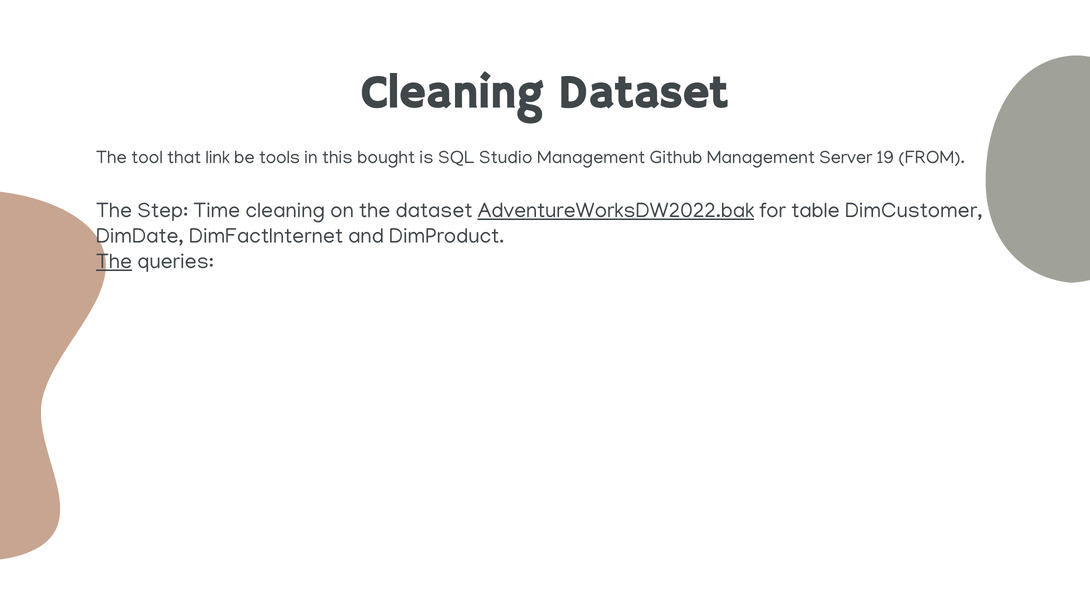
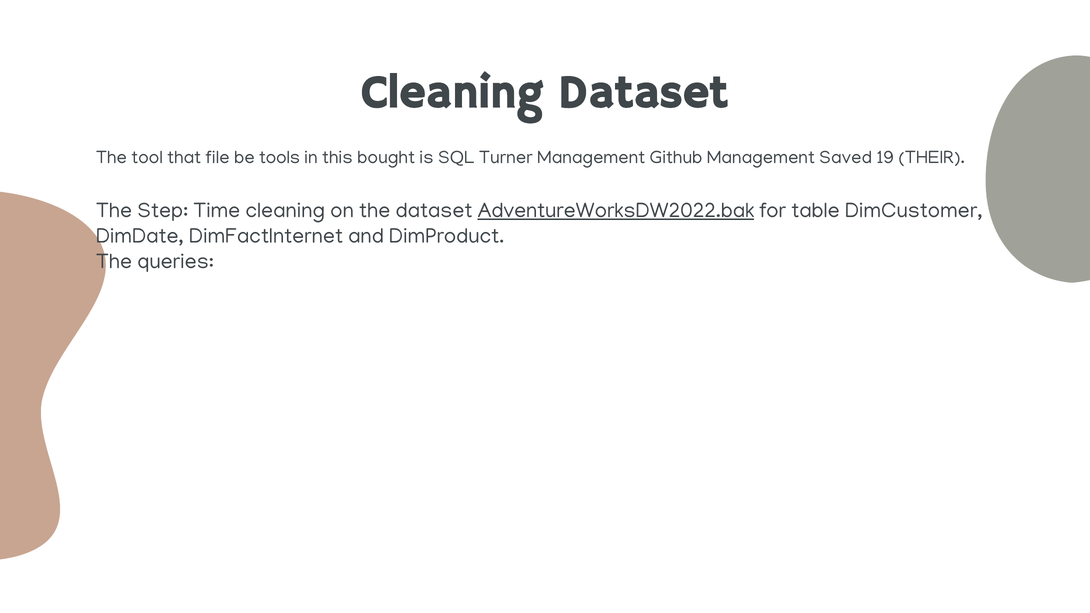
link: link -> file
Studio: Studio -> Turner
Server: Server -> Saved
FROM: FROM -> THEIR
The at (114, 261) underline: present -> none
